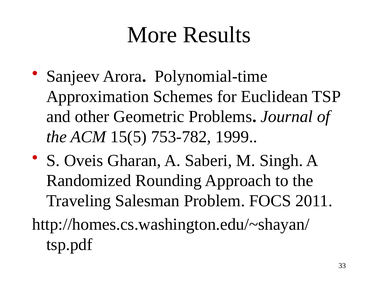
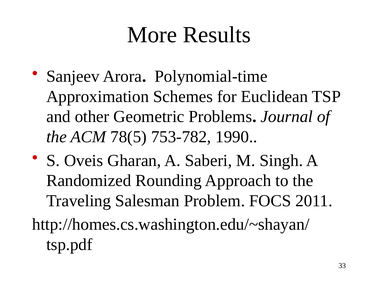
15(5: 15(5 -> 78(5
1999: 1999 -> 1990
